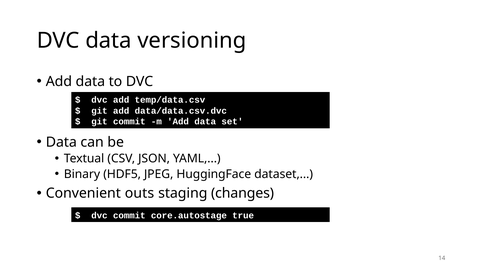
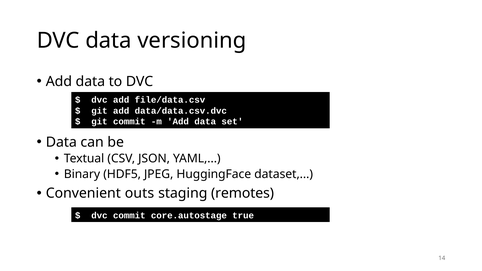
temp/data.csv: temp/data.csv -> file/data.csv
changes: changes -> remotes
